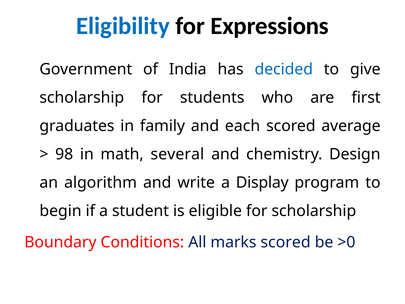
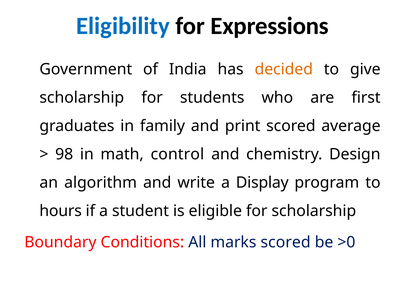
decided colour: blue -> orange
each: each -> print
several: several -> control
begin: begin -> hours
